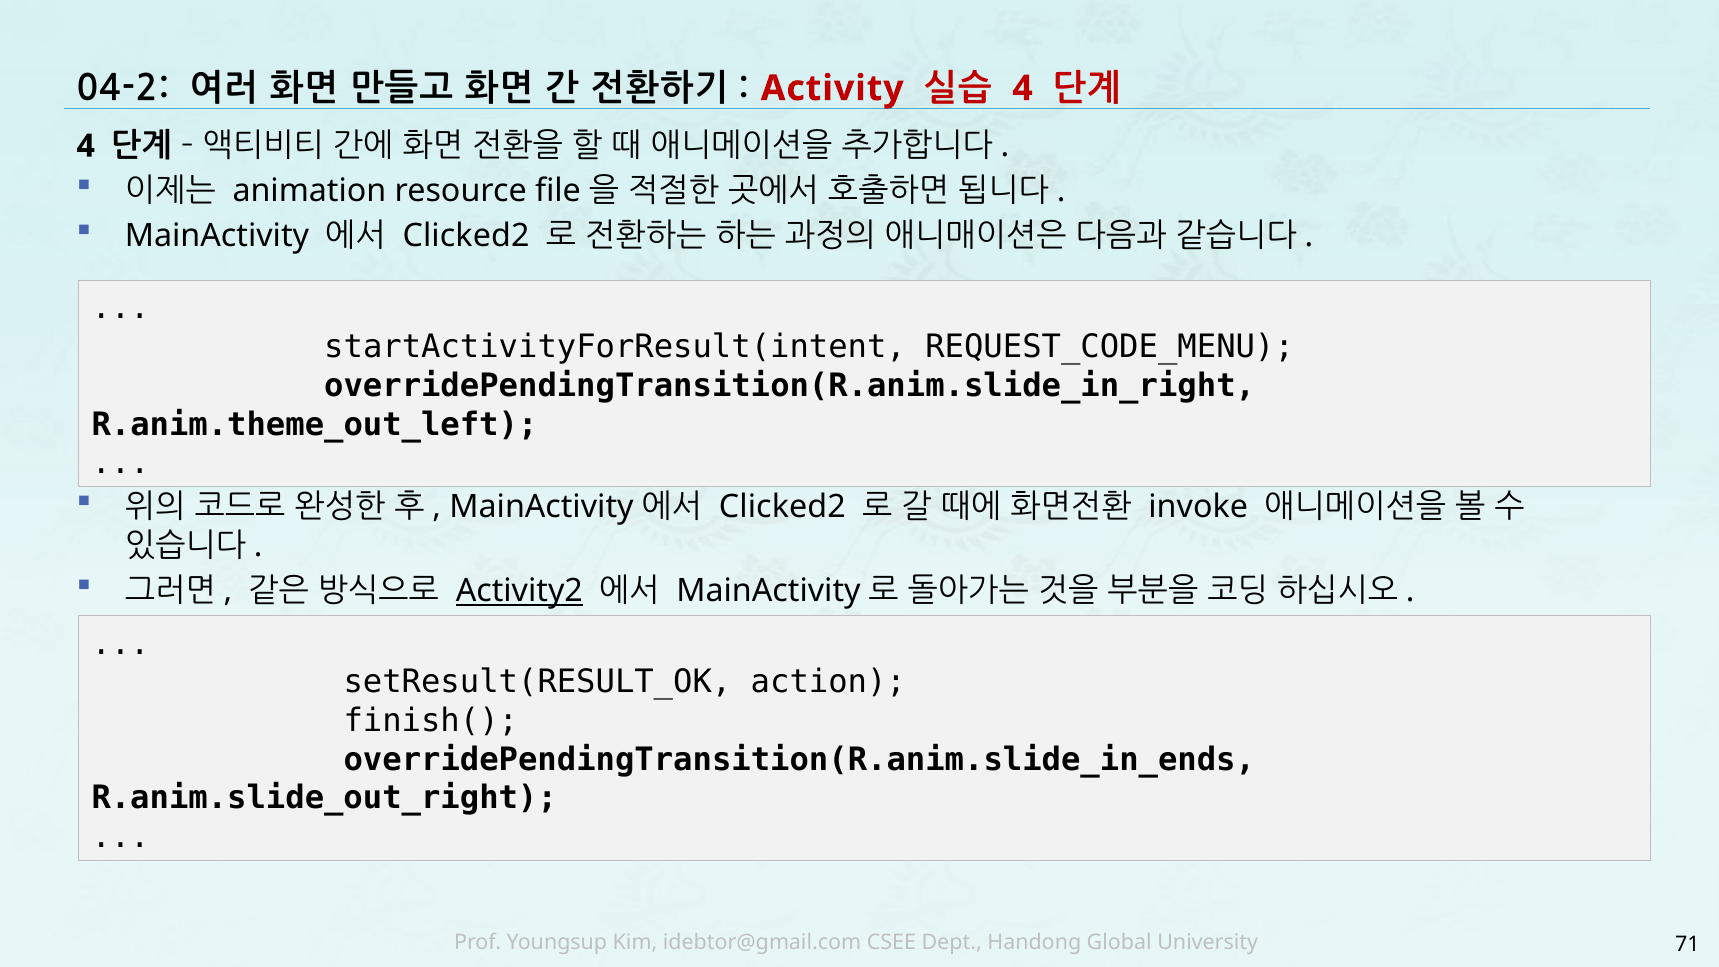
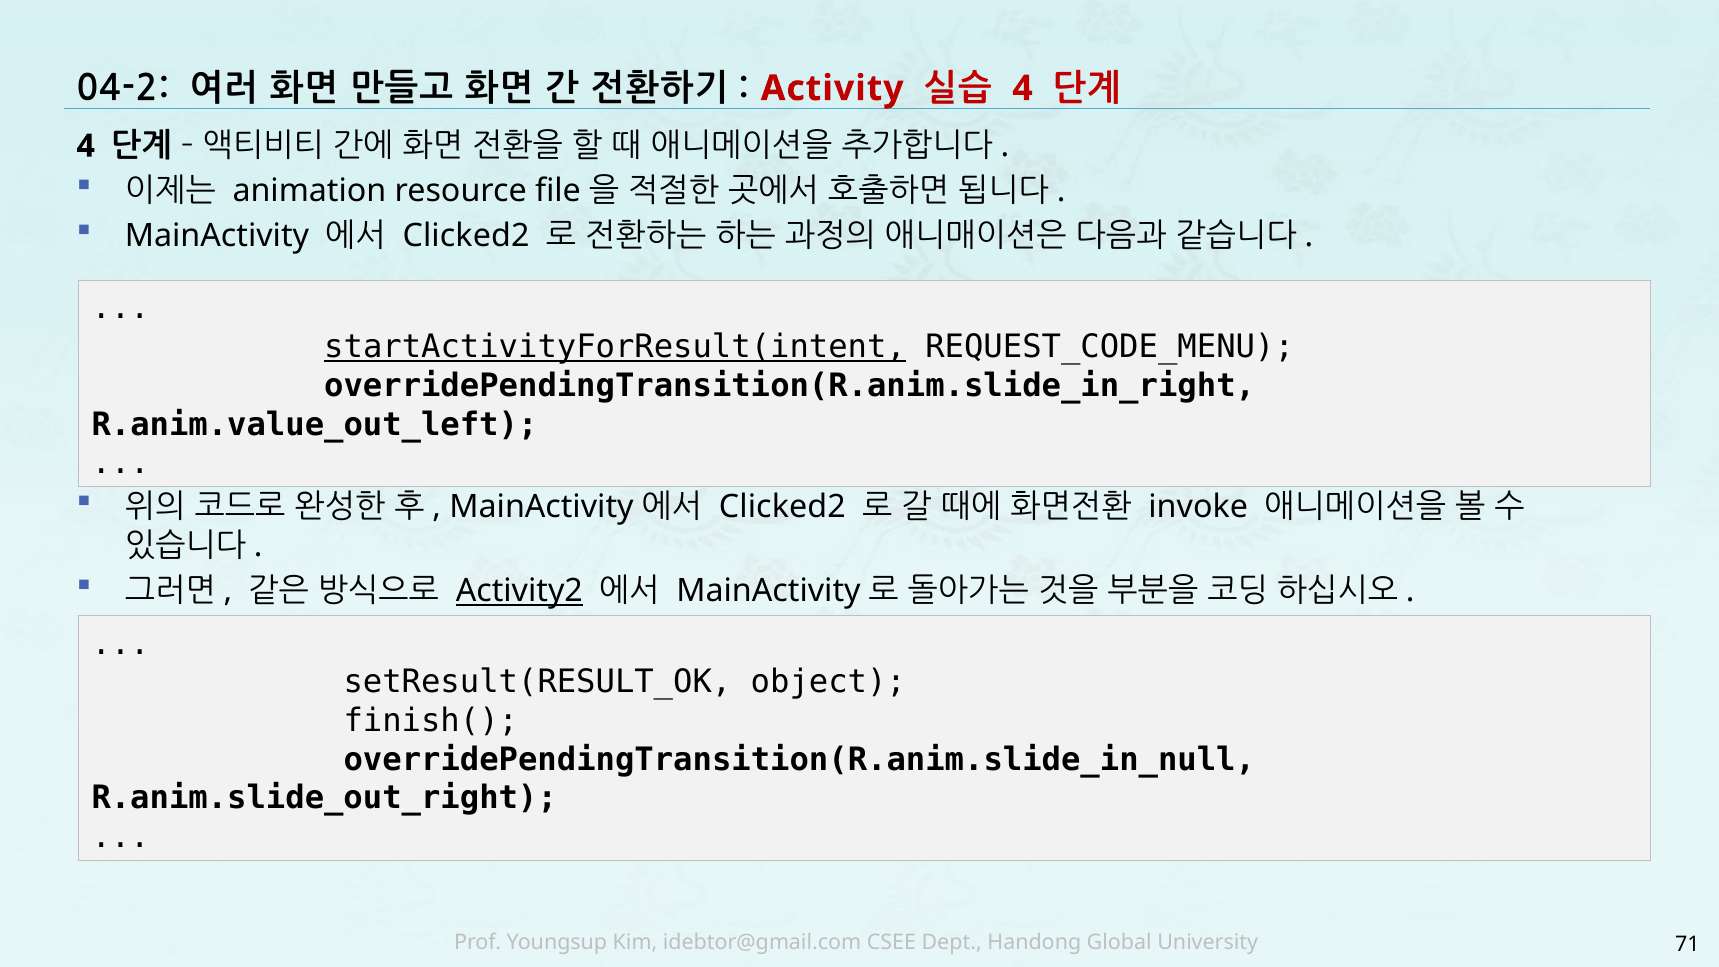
startActivityForResult(intent underline: none -> present
R.anim.theme_out_left: R.anim.theme_out_left -> R.anim.value_out_left
action: action -> object
overridePendingTransition(R.anim.slide_in_ends: overridePendingTransition(R.anim.slide_in_ends -> overridePendingTransition(R.anim.slide_in_null
